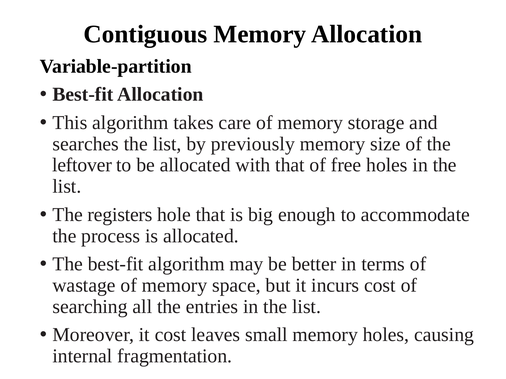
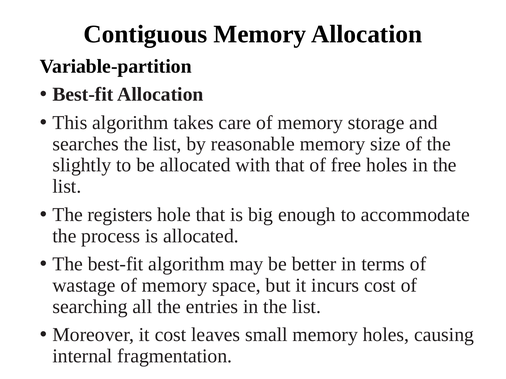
previously: previously -> reasonable
leftover: leftover -> slightly
